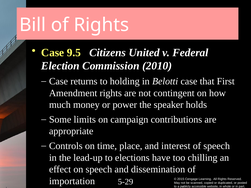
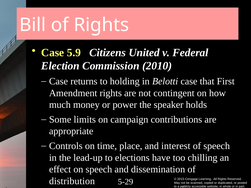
9.5: 9.5 -> 5.9
importation: importation -> distribution
